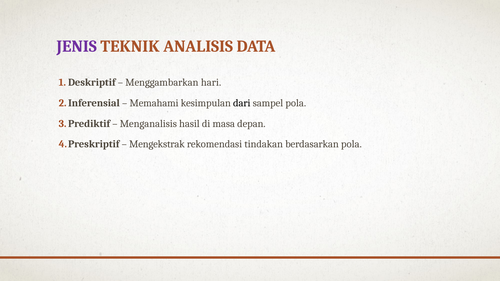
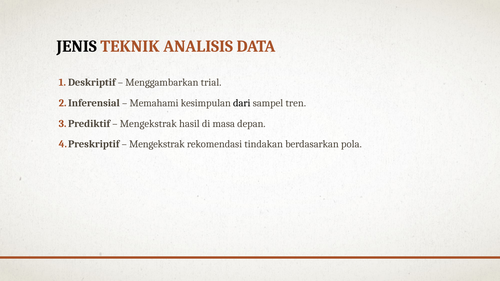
JENIS colour: purple -> black
hari: hari -> trial
sampel pola: pola -> tren
Menganalisis at (148, 124): Menganalisis -> Mengekstrak
